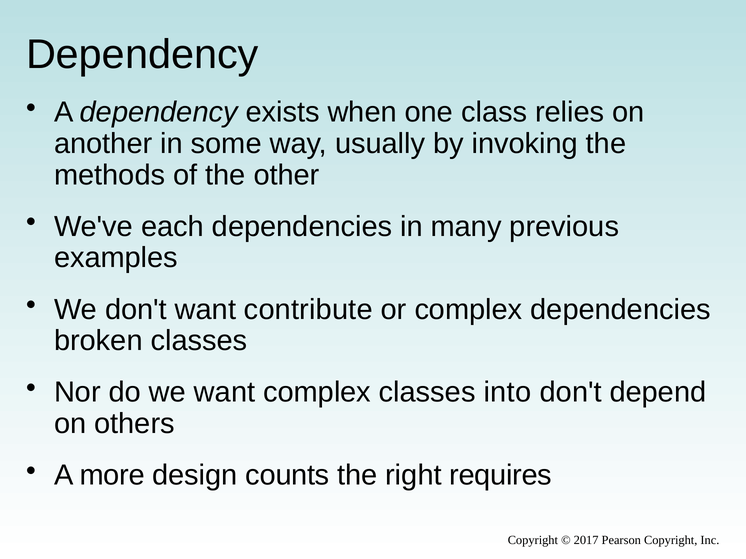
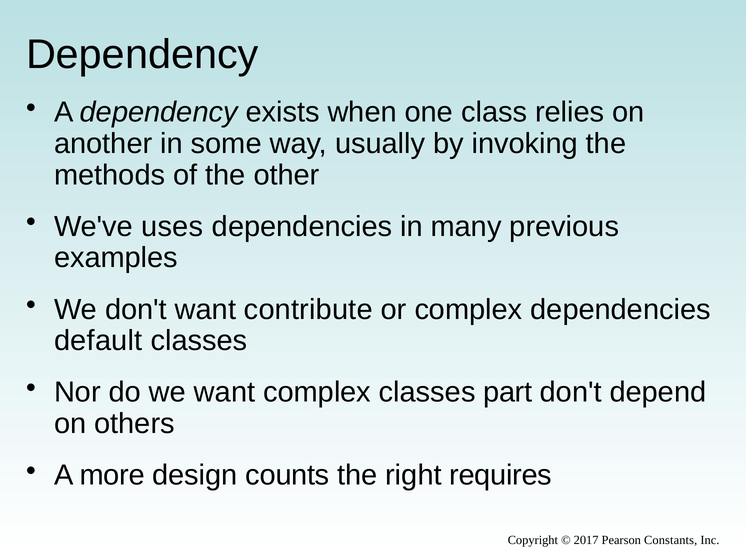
each: each -> uses
broken: broken -> default
into: into -> part
Pearson Copyright: Copyright -> Constants
